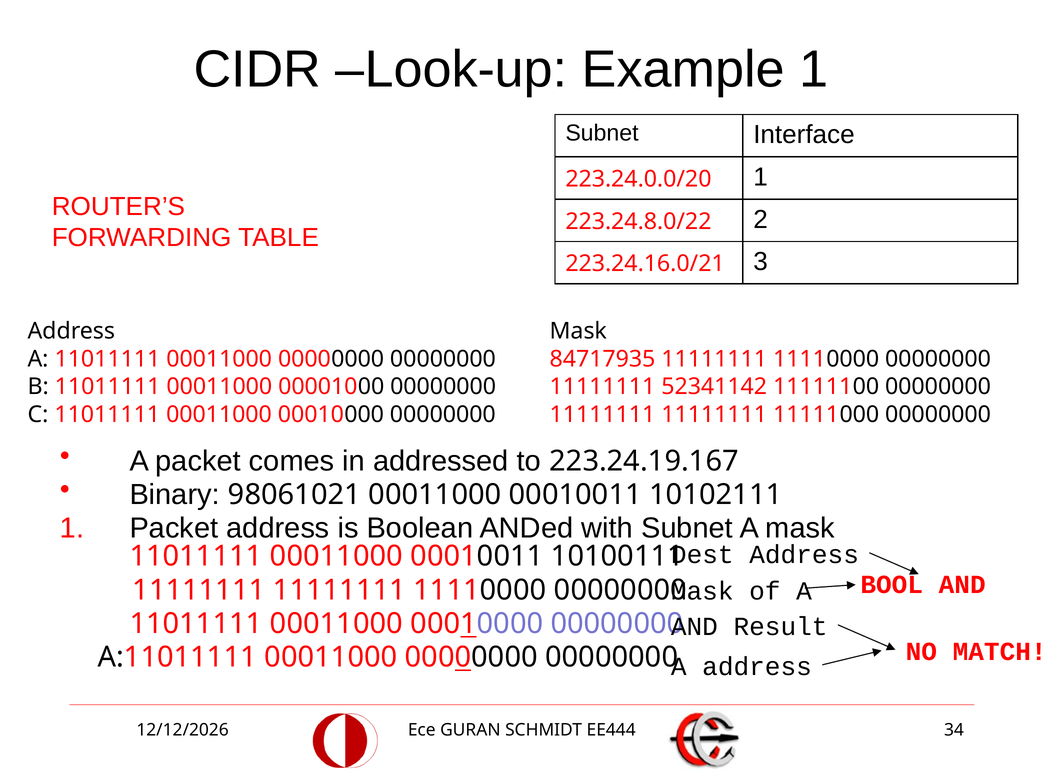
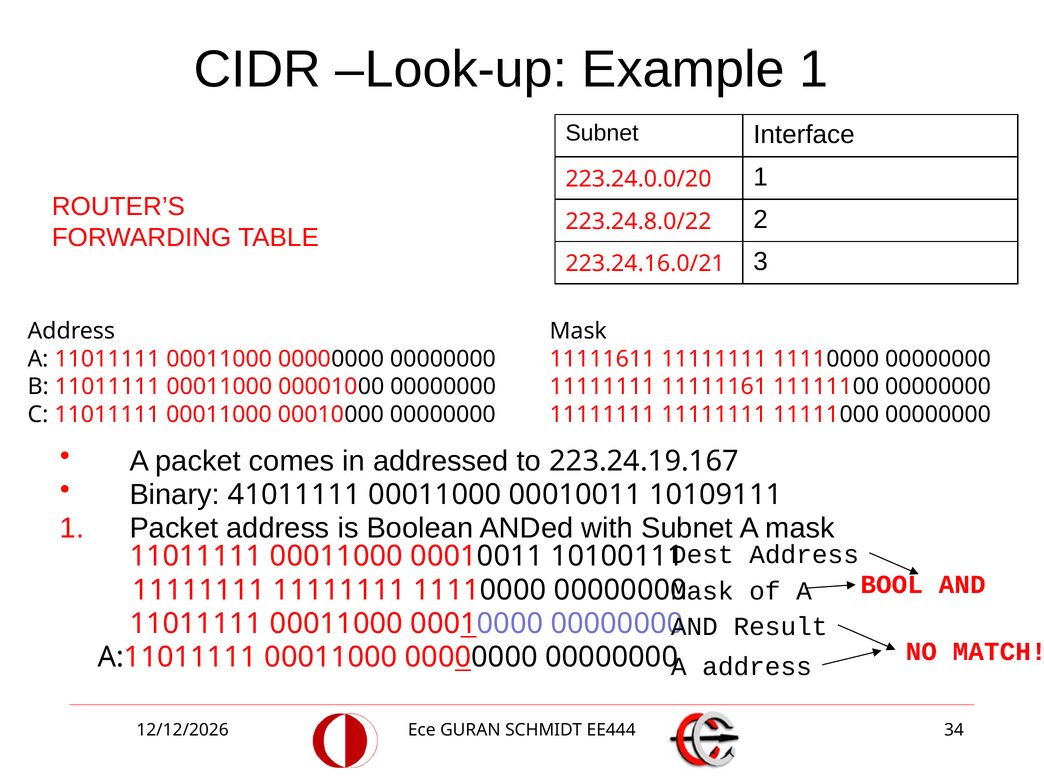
84717935: 84717935 -> 11111611
52341142: 52341142 -> 11111161
98061021: 98061021 -> 41011111
10102111: 10102111 -> 10109111
